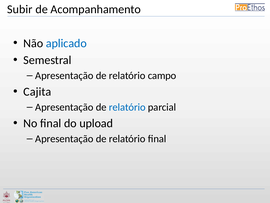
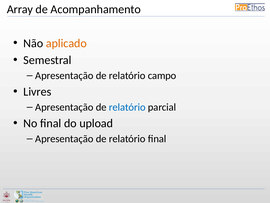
Subir: Subir -> Array
aplicado colour: blue -> orange
Cajita: Cajita -> Livres
